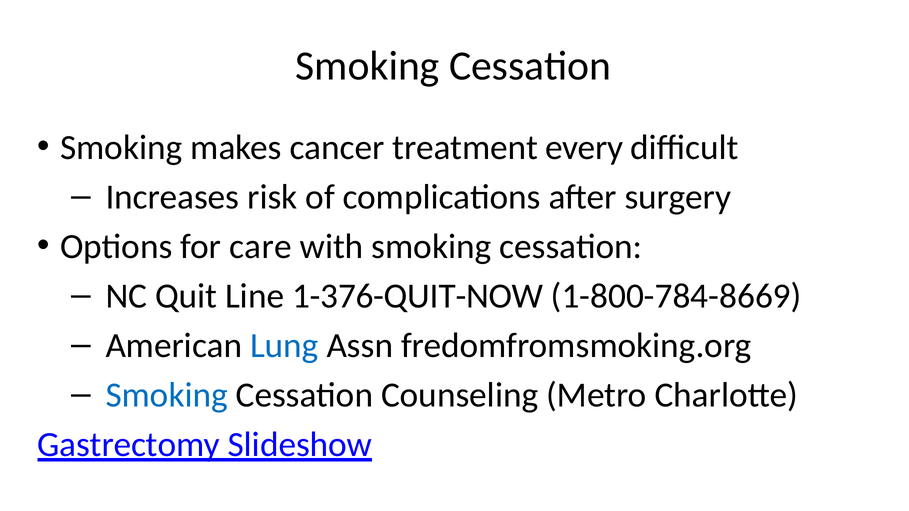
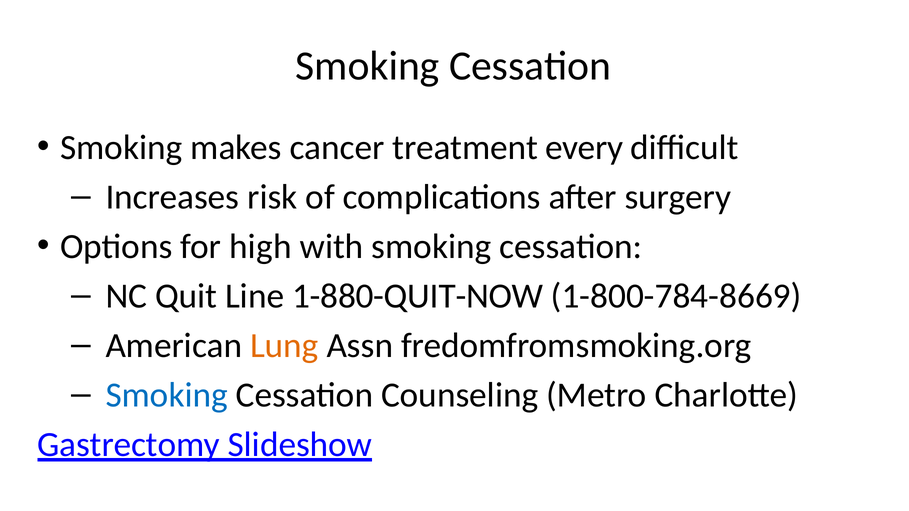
care: care -> high
1-376-QUIT-NOW: 1-376-QUIT-NOW -> 1-880-QUIT-NOW
Lung colour: blue -> orange
